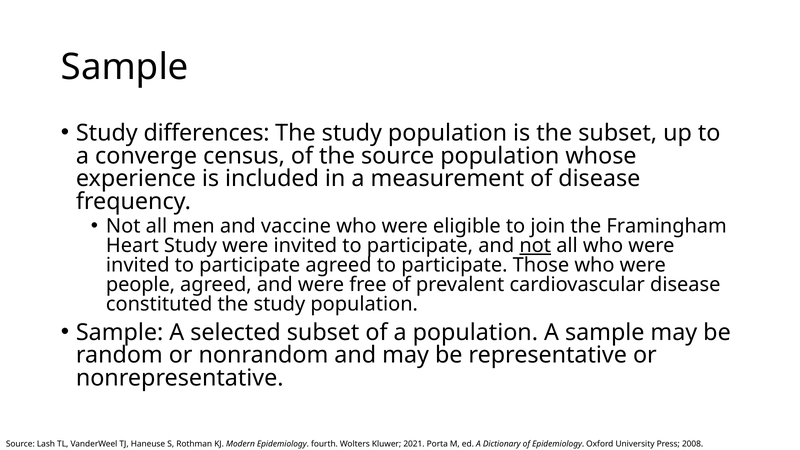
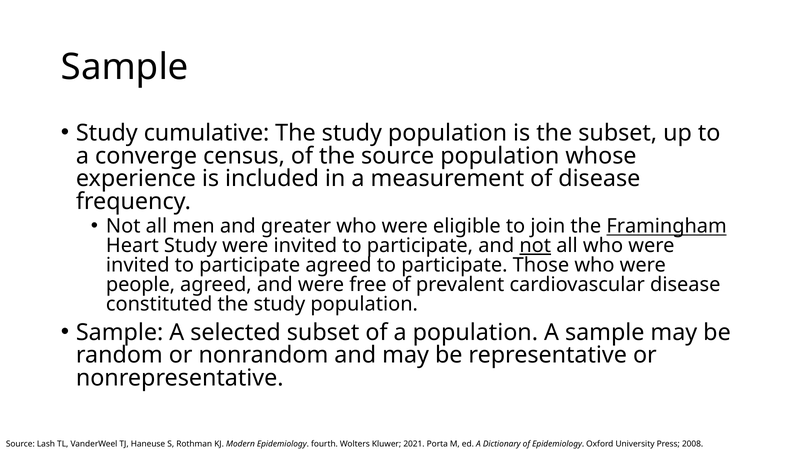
differences: differences -> cumulative
vaccine: vaccine -> greater
Framingham underline: none -> present
